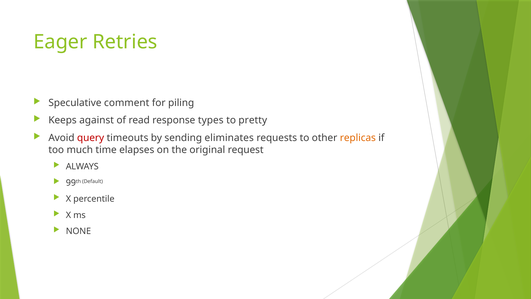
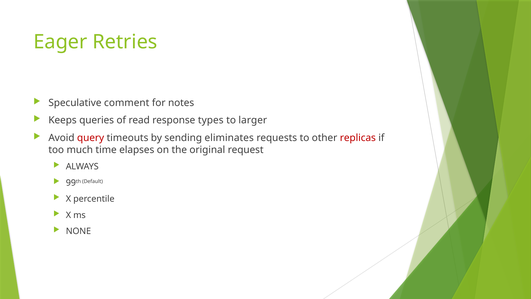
piling: piling -> notes
against: against -> queries
pretty: pretty -> larger
replicas colour: orange -> red
